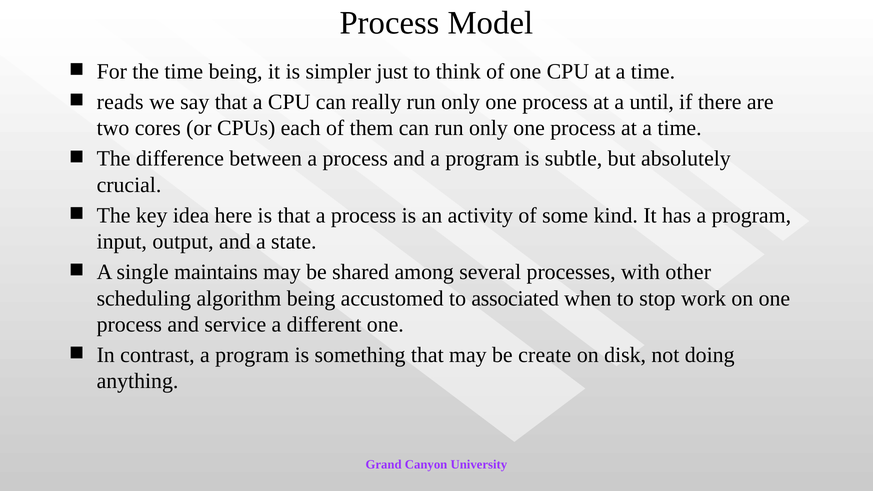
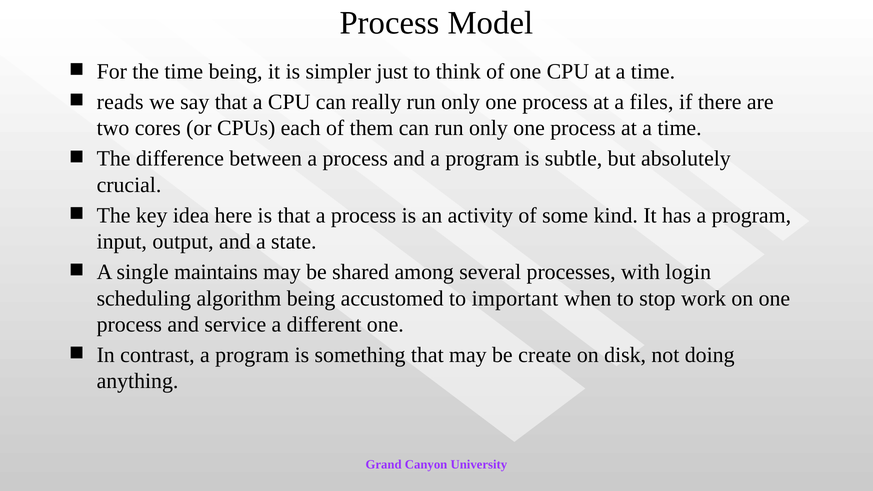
until: until -> files
other: other -> login
associated: associated -> important
